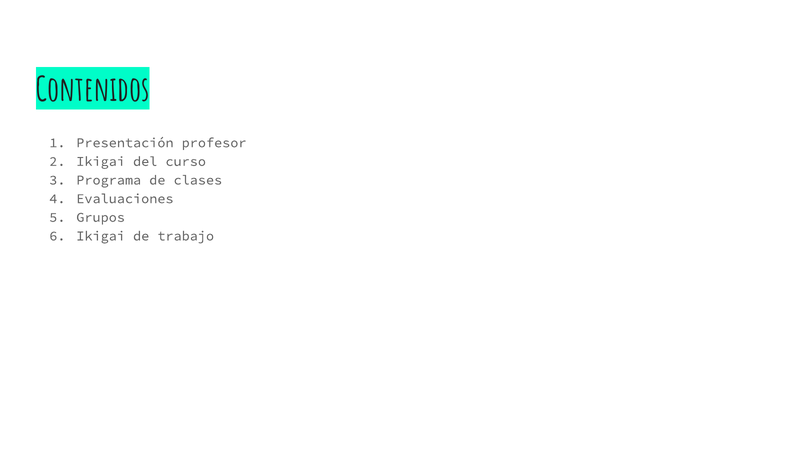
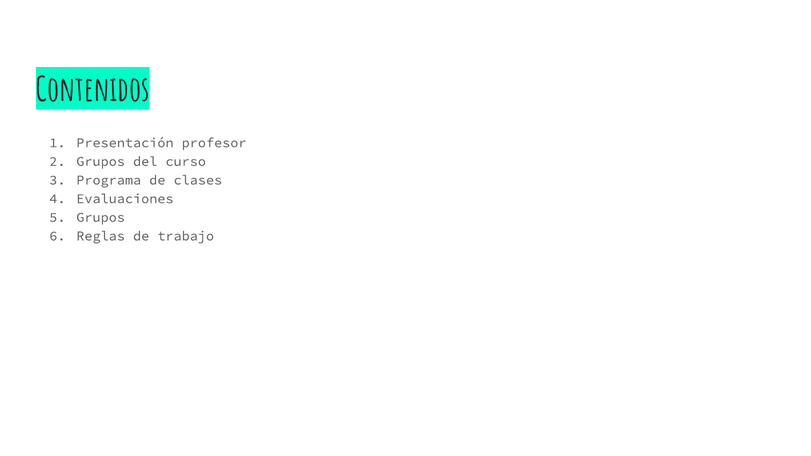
Ikigai at (101, 161): Ikigai -> Grupos
Ikigai at (101, 236): Ikigai -> Reglas
